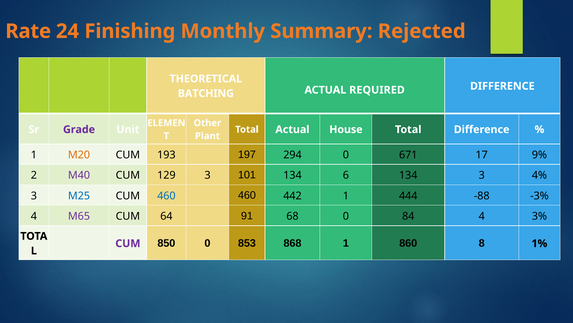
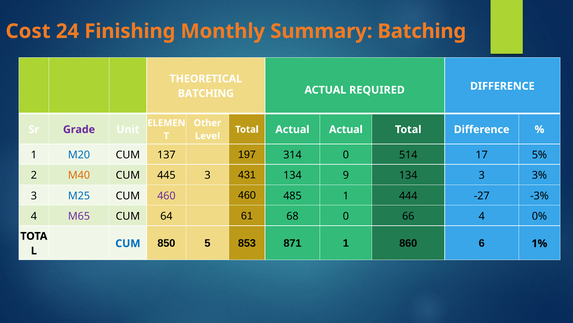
Rate: Rate -> Cost
Summary Rejected: Rejected -> Batching
Actual House: House -> Actual
Plant: Plant -> Level
M20 colour: orange -> blue
193: 193 -> 137
294: 294 -> 314
671: 671 -> 514
9%: 9% -> 5%
M40 colour: purple -> orange
129: 129 -> 445
101: 101 -> 431
6: 6 -> 9
4%: 4% -> 3%
460 at (166, 195) colour: blue -> purple
442: 442 -> 485
-88: -88 -> -27
91: 91 -> 61
84: 84 -> 66
3%: 3% -> 0%
CUM at (128, 243) colour: purple -> blue
850 0: 0 -> 5
868: 868 -> 871
8: 8 -> 6
